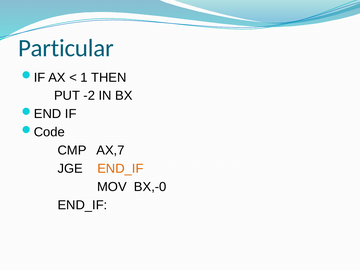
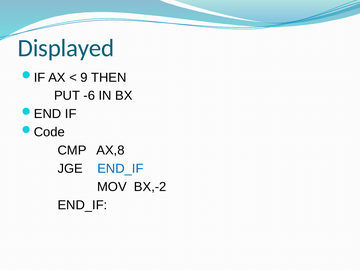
Particular: Particular -> Displayed
1: 1 -> 9
-2: -2 -> -6
AX,7: AX,7 -> AX,8
END_IF at (120, 169) colour: orange -> blue
BX,-0: BX,-0 -> BX,-2
